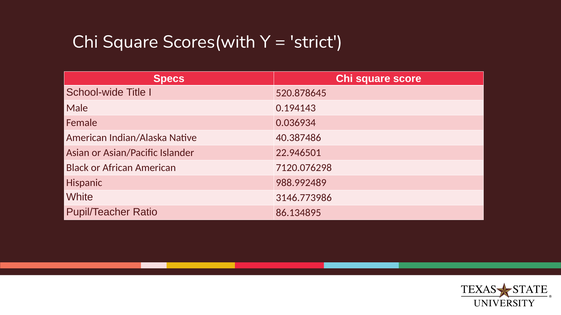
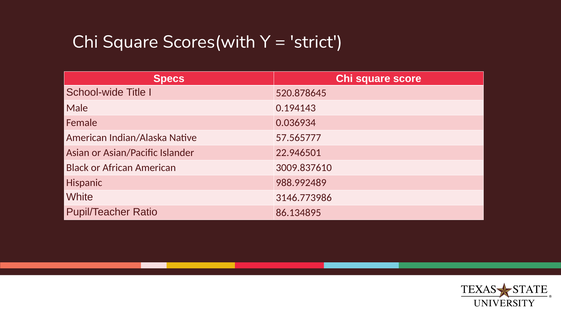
40.387486: 40.387486 -> 57.565777
7120.076298: 7120.076298 -> 3009.837610
